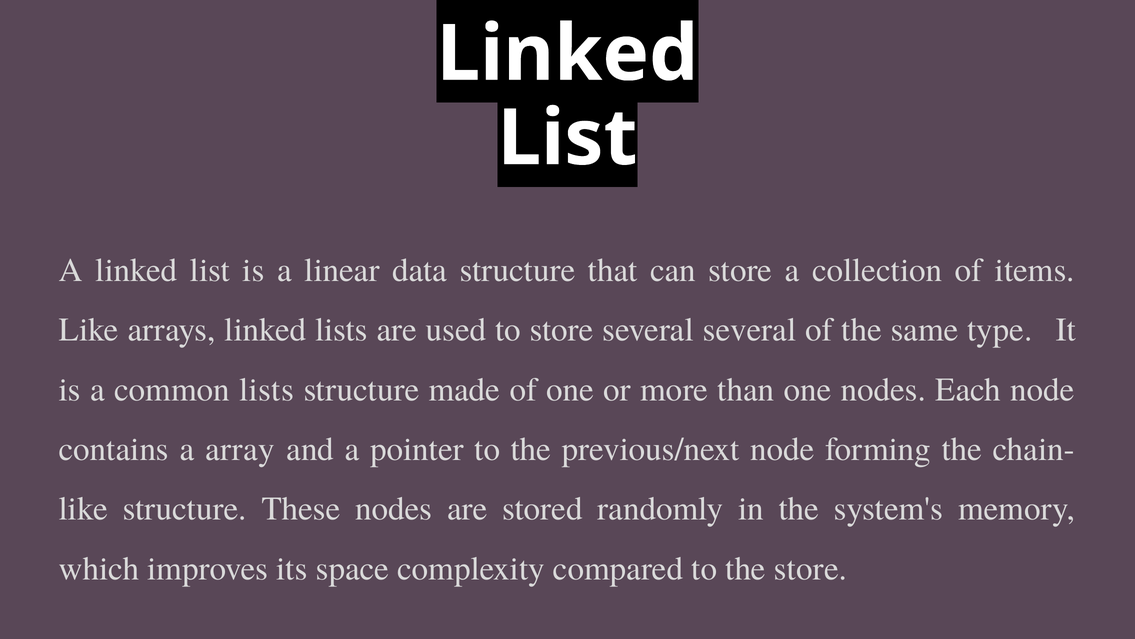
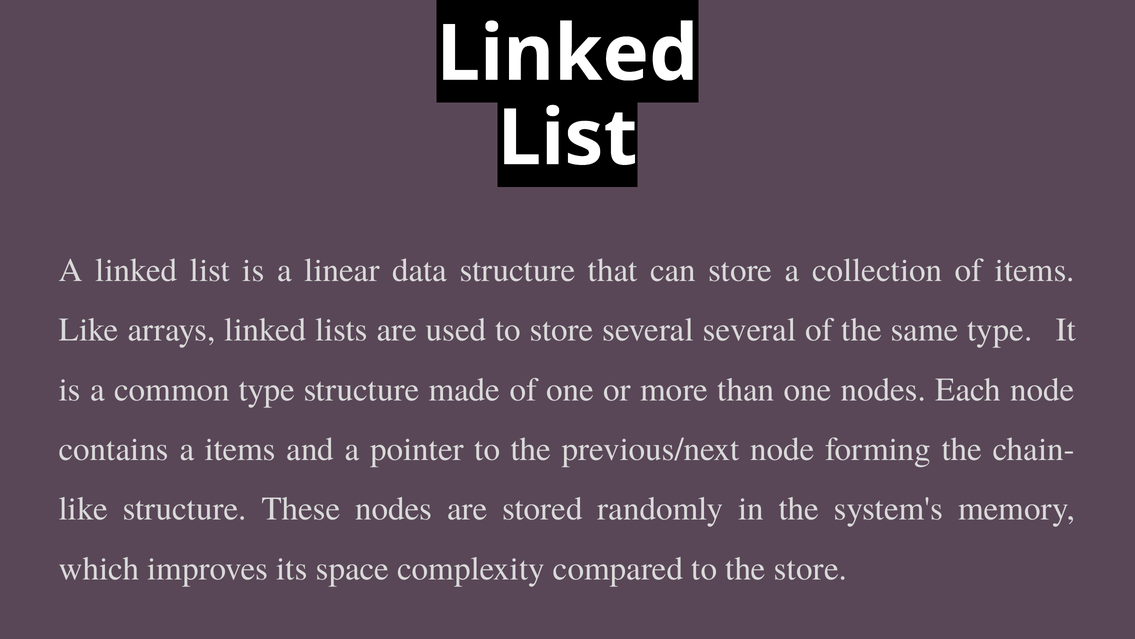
common lists: lists -> type
a array: array -> items
